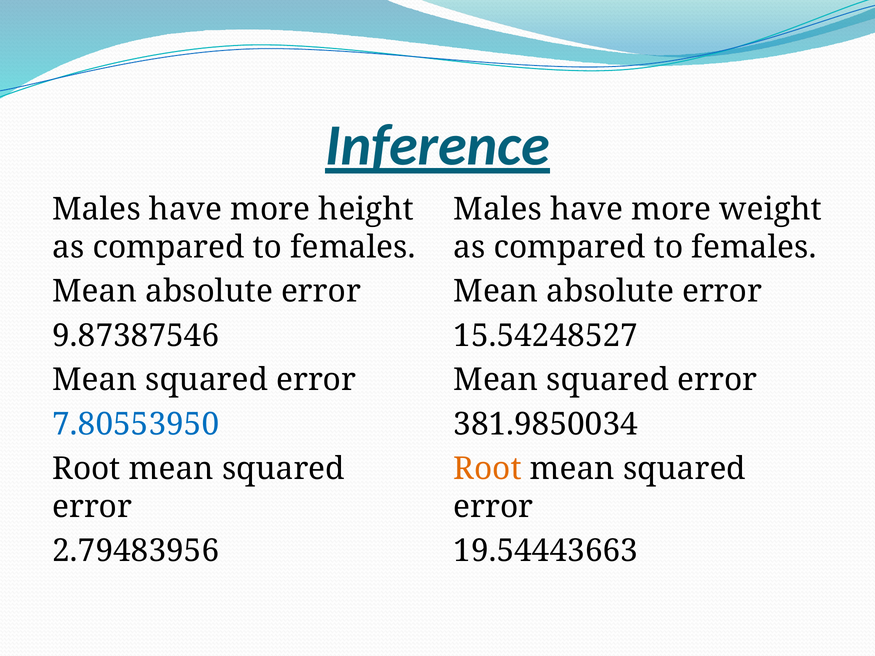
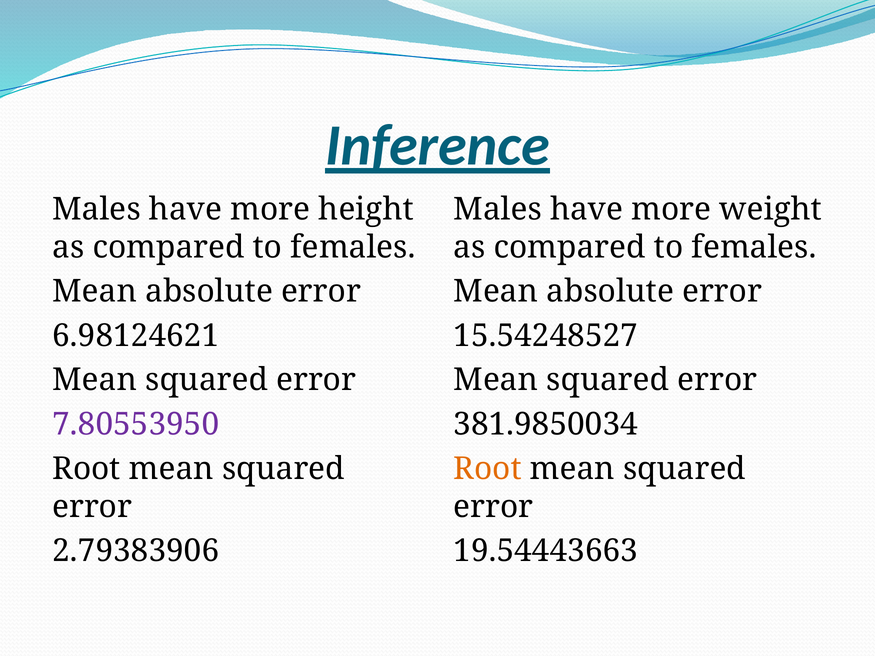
9.87387546: 9.87387546 -> 6.98124621
7.80553950 colour: blue -> purple
2.79483956: 2.79483956 -> 2.79383906
